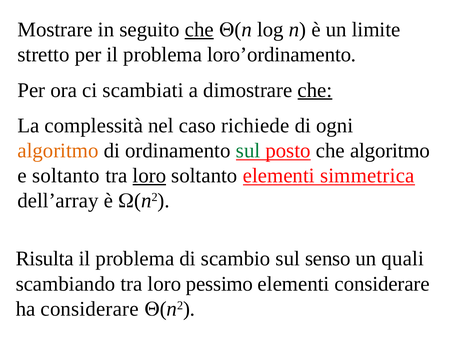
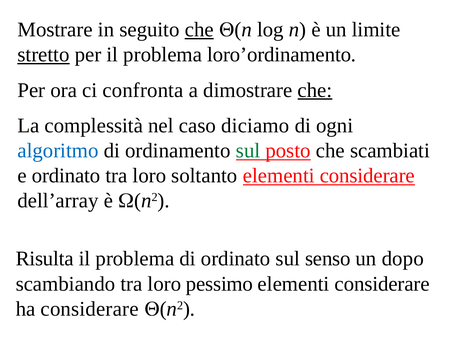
stretto underline: none -> present
scambiati: scambiati -> confronta
richiede: richiede -> diciamo
algoritmo at (58, 151) colour: orange -> blue
che algoritmo: algoritmo -> scambiati
e soltanto: soltanto -> ordinato
loro at (149, 176) underline: present -> none
soltanto elementi simmetrica: simmetrica -> considerare
di scambio: scambio -> ordinato
quali: quali -> dopo
